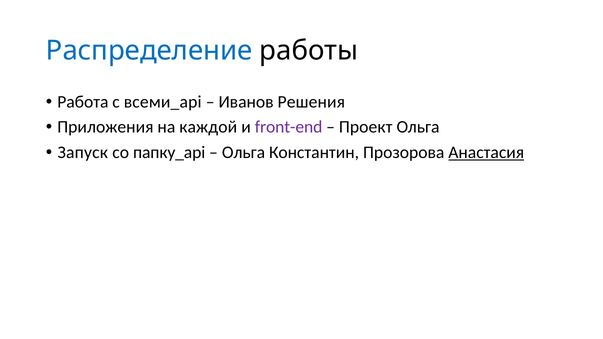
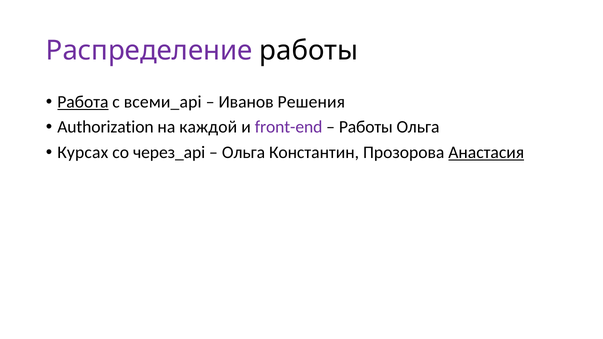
Распределение colour: blue -> purple
Работа underline: none -> present
Приложения: Приложения -> Authorization
Проект at (366, 127): Проект -> Работы
Запуск: Запуск -> Курсах
папку_api: папку_api -> через_api
